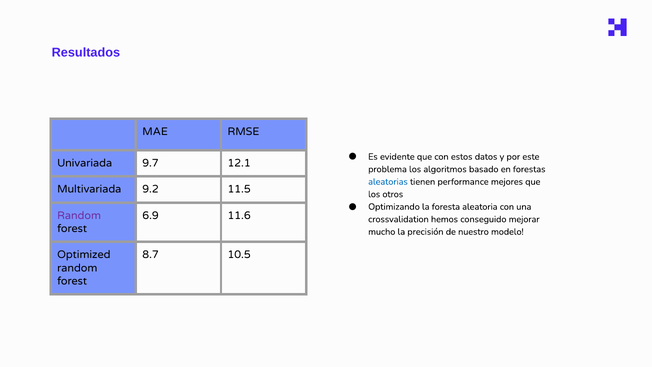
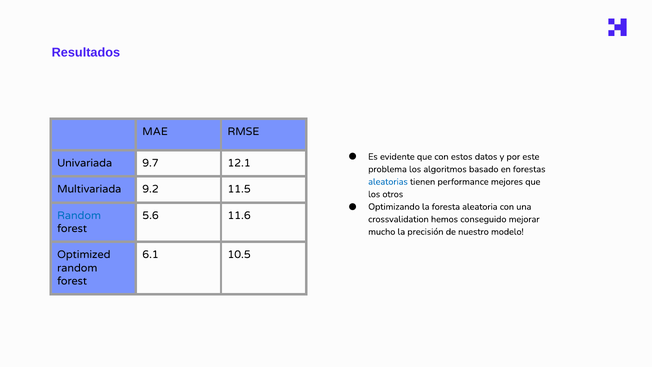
Random at (79, 215) colour: purple -> blue
6.9: 6.9 -> 5.6
8.7: 8.7 -> 6.1
